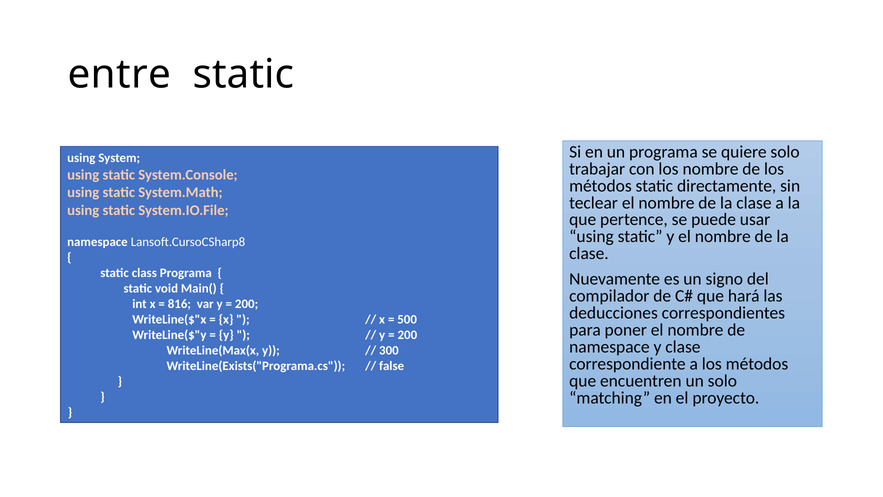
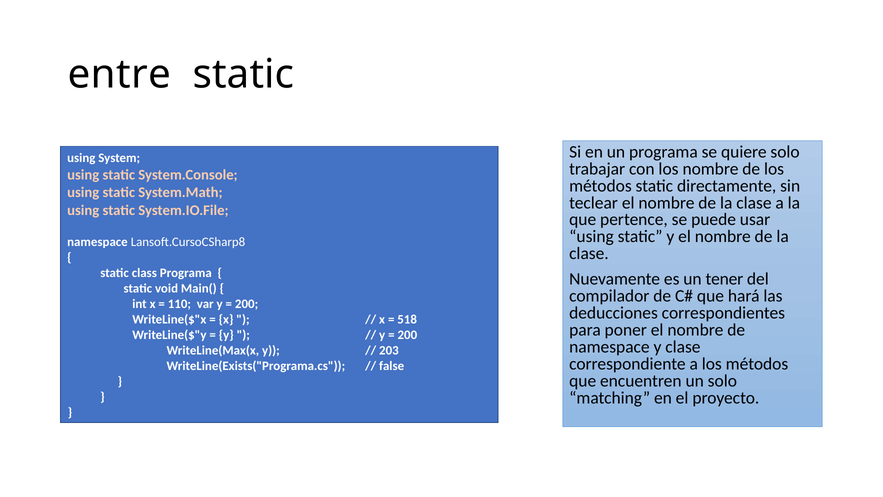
signo: signo -> tener
816: 816 -> 110
500: 500 -> 518
300: 300 -> 203
